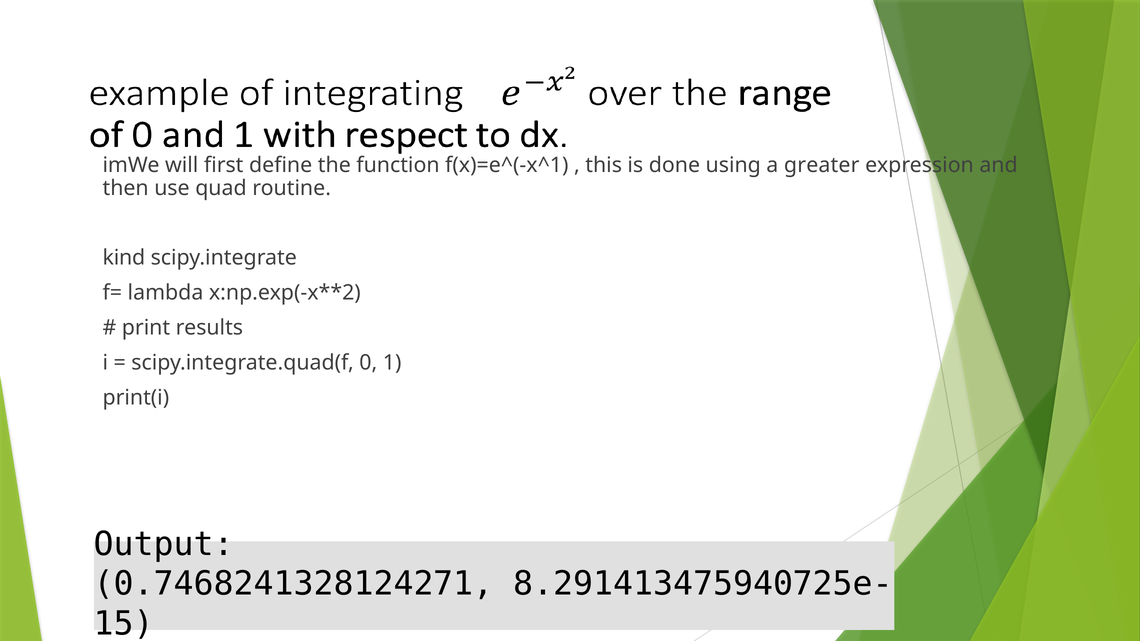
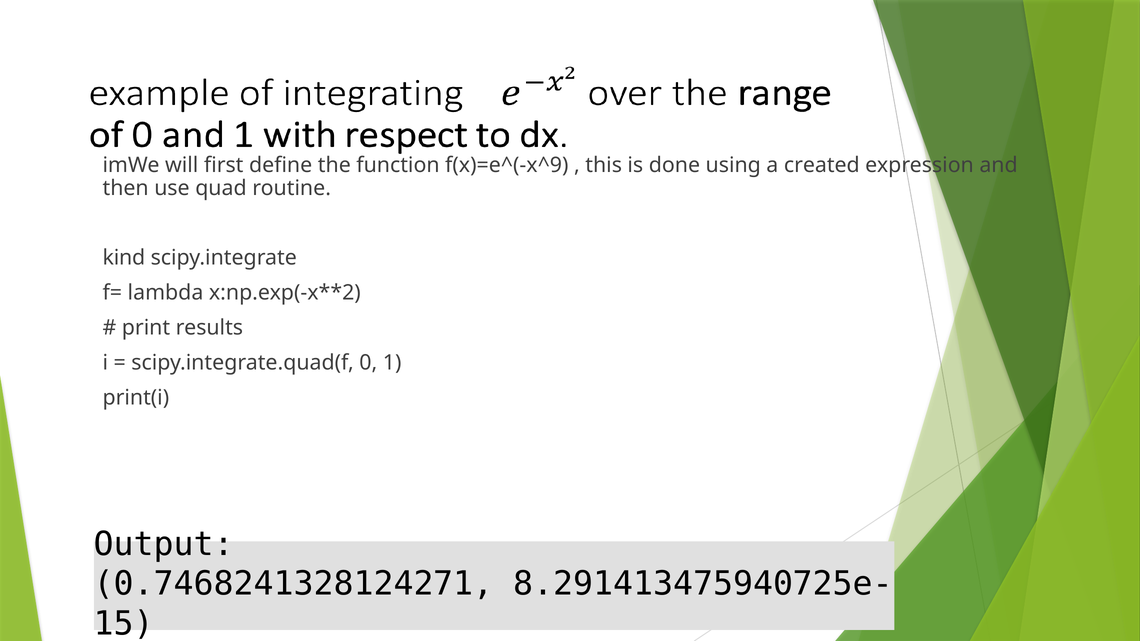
f(x)=e^(-x^1: f(x)=e^(-x^1 -> f(x)=e^(-x^9
greater: greater -> created
